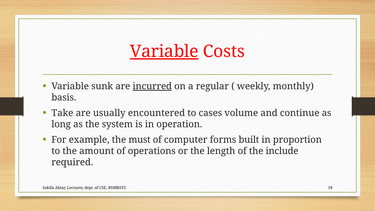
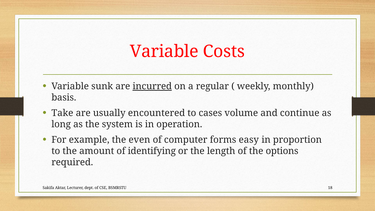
Variable at (164, 51) underline: present -> none
must: must -> even
built: built -> easy
operations: operations -> identifying
include: include -> options
